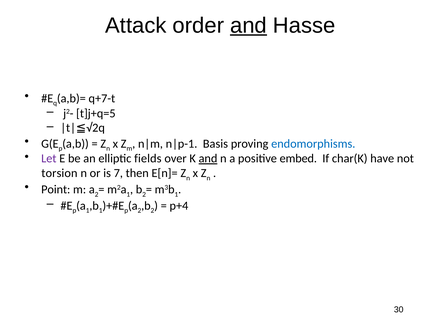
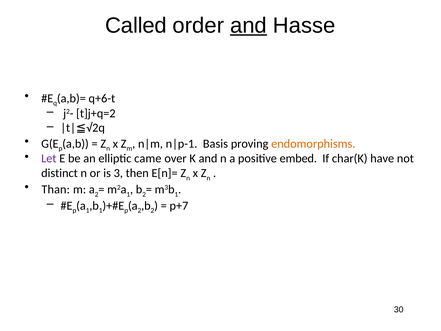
Attack: Attack -> Called
q+7-t: q+7-t -> q+6-t
t]j+q=5: t]j+q=5 -> t]j+q=2
endomorphisms colour: blue -> orange
fields: fields -> came
and at (208, 158) underline: present -> none
torsion: torsion -> distinct
7: 7 -> 3
Point: Point -> Than
p+4: p+4 -> p+7
